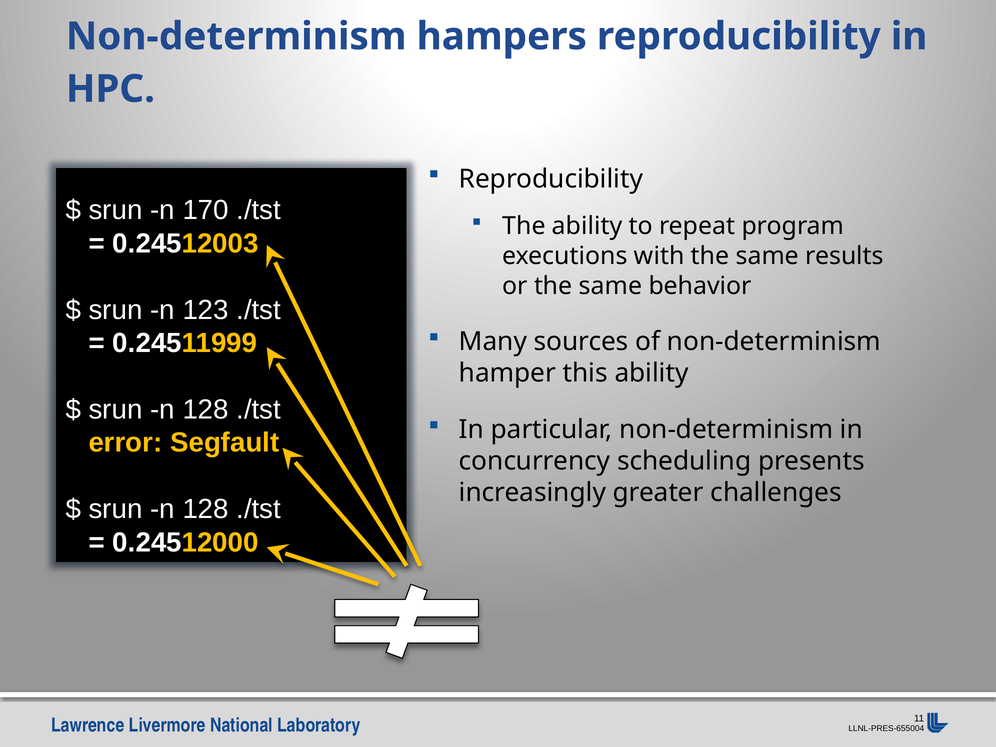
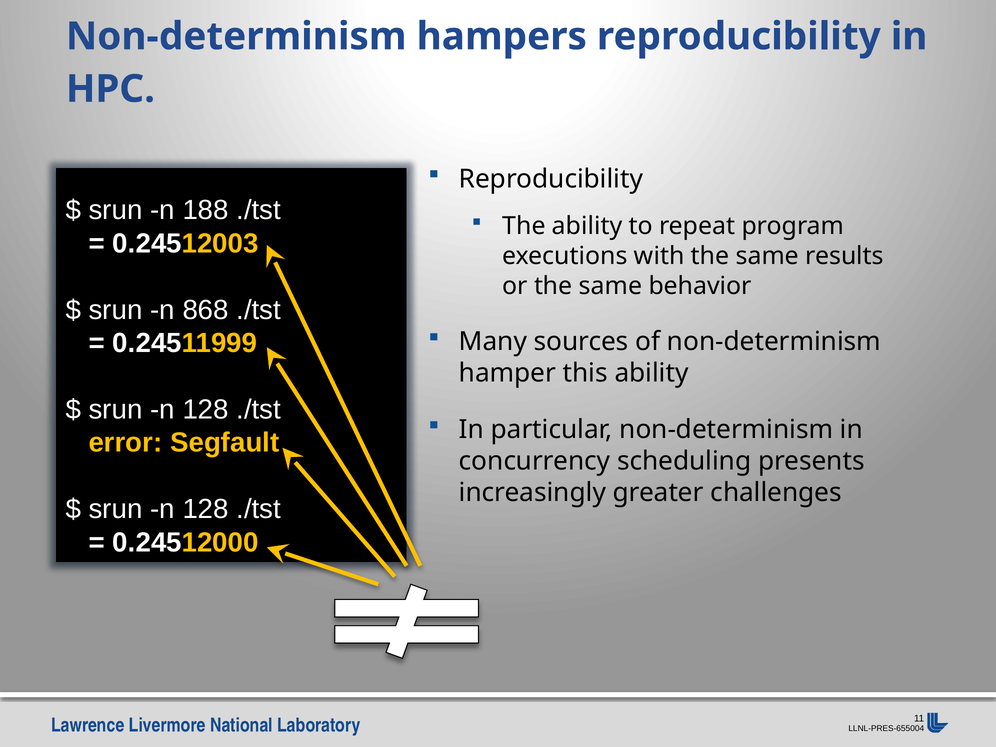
170: 170 -> 188
123: 123 -> 868
